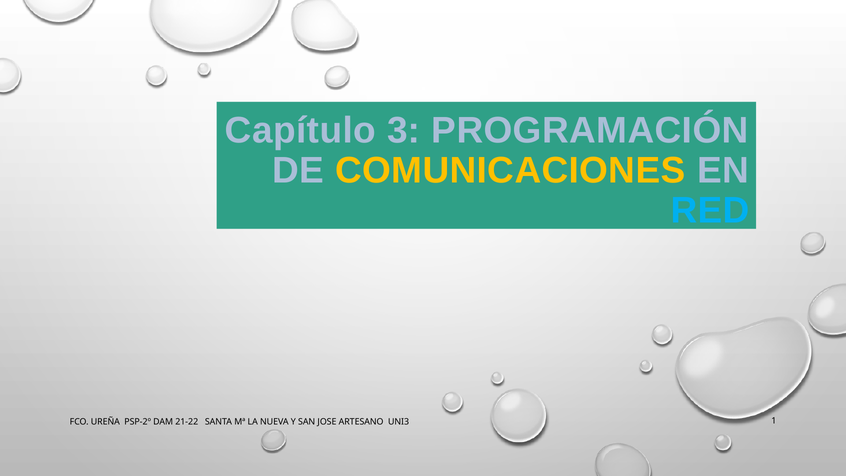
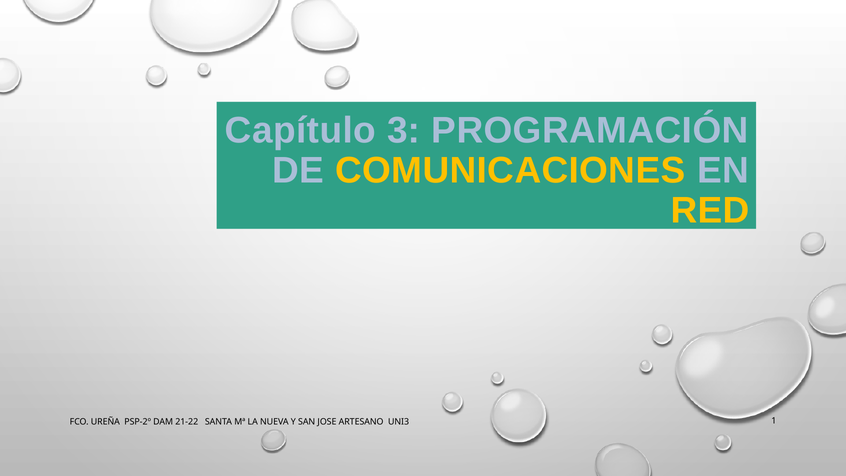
RED colour: light blue -> yellow
